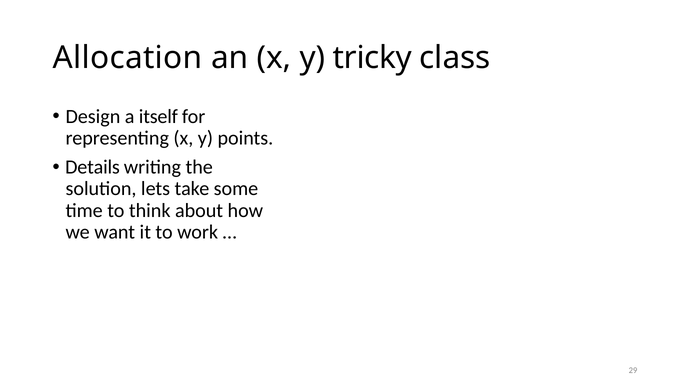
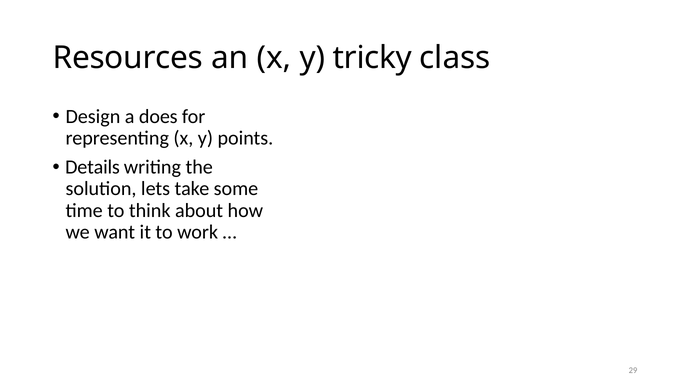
Allocation: Allocation -> Resources
itself: itself -> does
